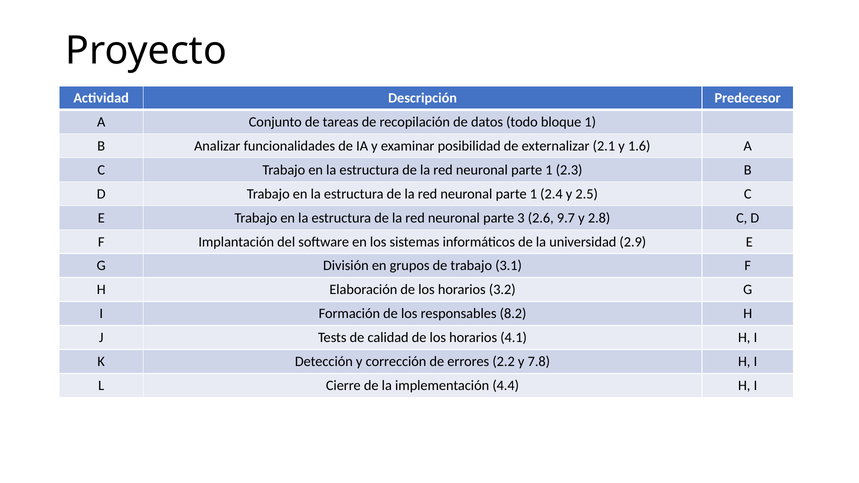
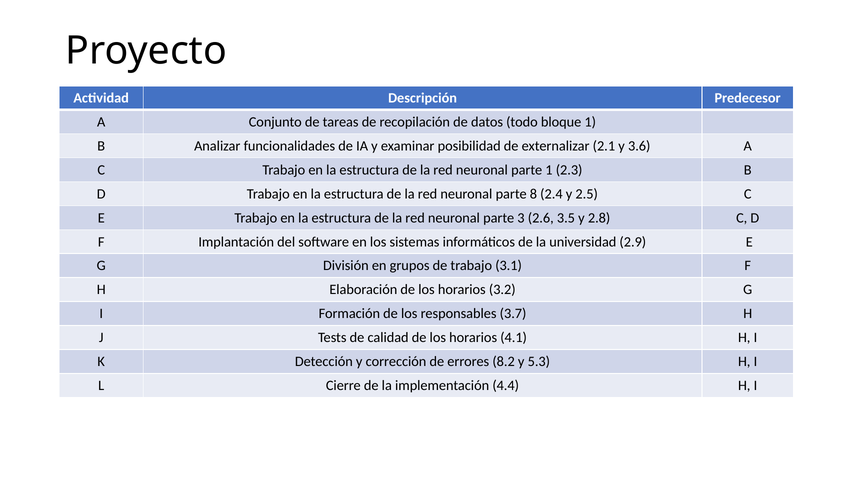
1.6: 1.6 -> 3.6
1 at (533, 194): 1 -> 8
9.7: 9.7 -> 3.5
8.2: 8.2 -> 3.7
2.2: 2.2 -> 8.2
7.8: 7.8 -> 5.3
